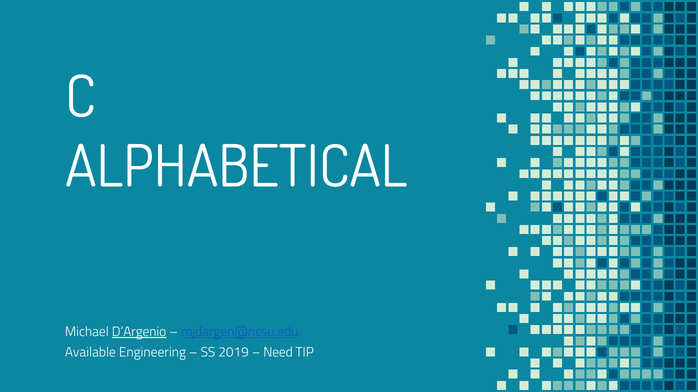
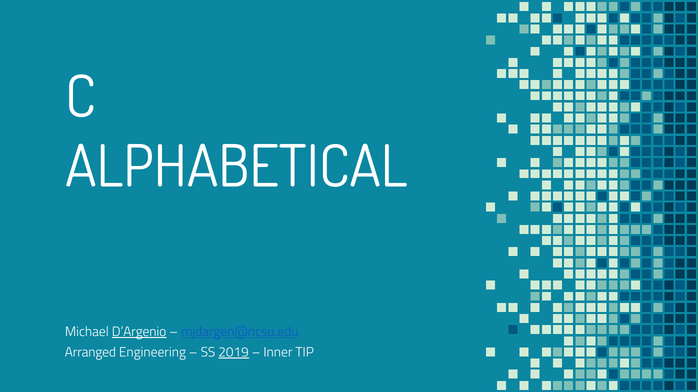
Available: Available -> Arranged
2019 underline: none -> present
Need: Need -> Inner
